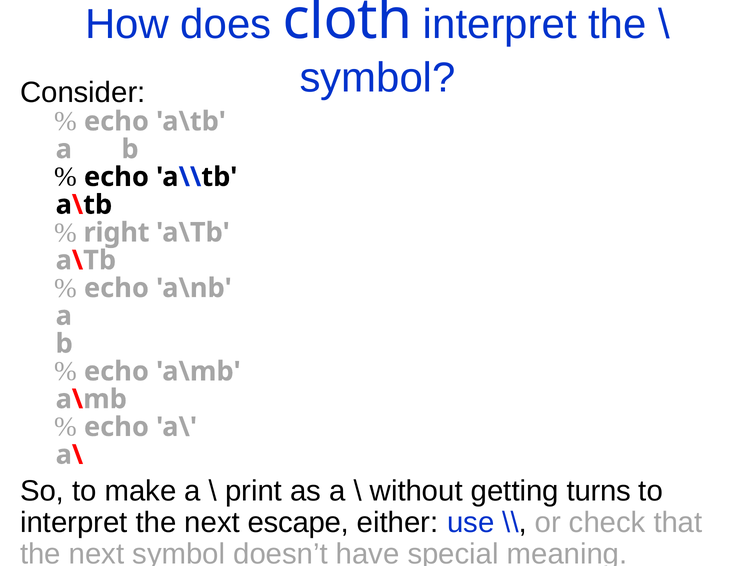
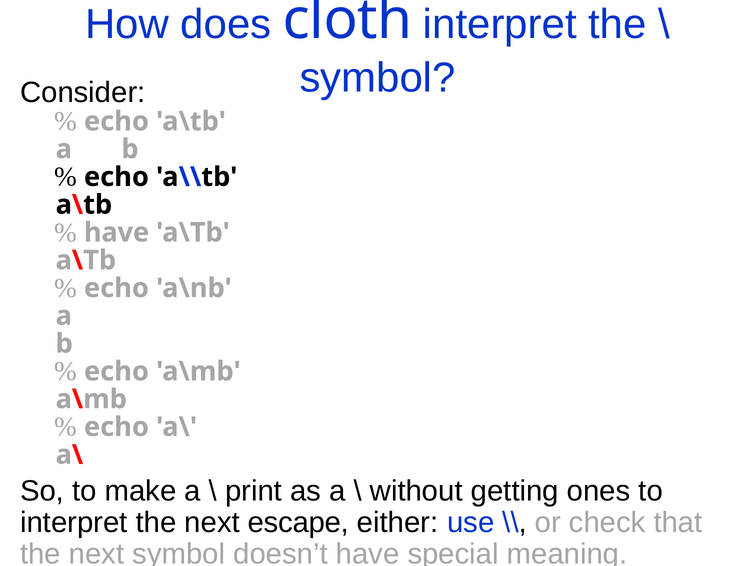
right at (117, 233): right -> have
turns: turns -> ones
